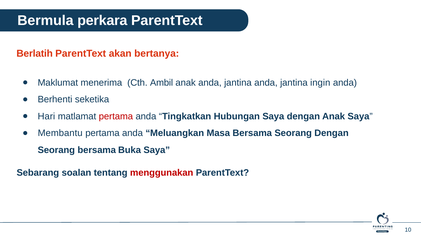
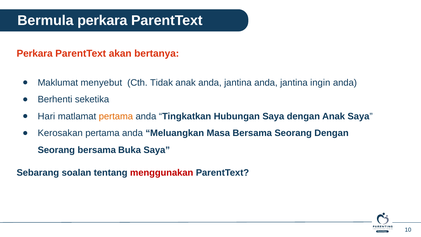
Berlatih at (35, 54): Berlatih -> Perkara
menerima: menerima -> menyebut
Ambil: Ambil -> Tidak
pertama at (116, 116) colour: red -> orange
Membantu: Membantu -> Kerosakan
